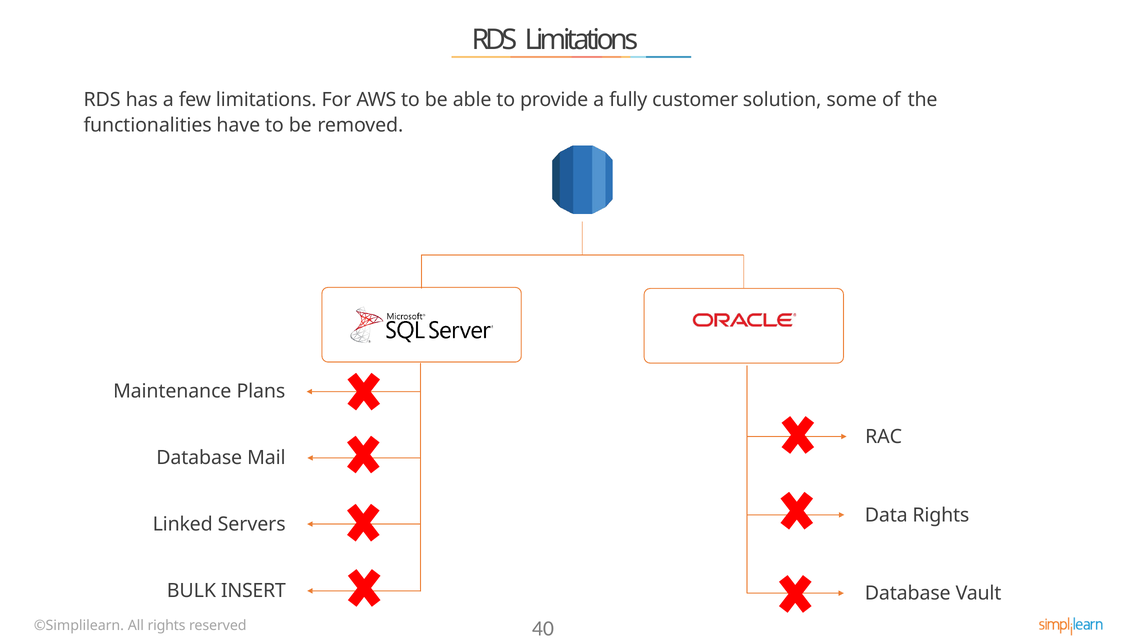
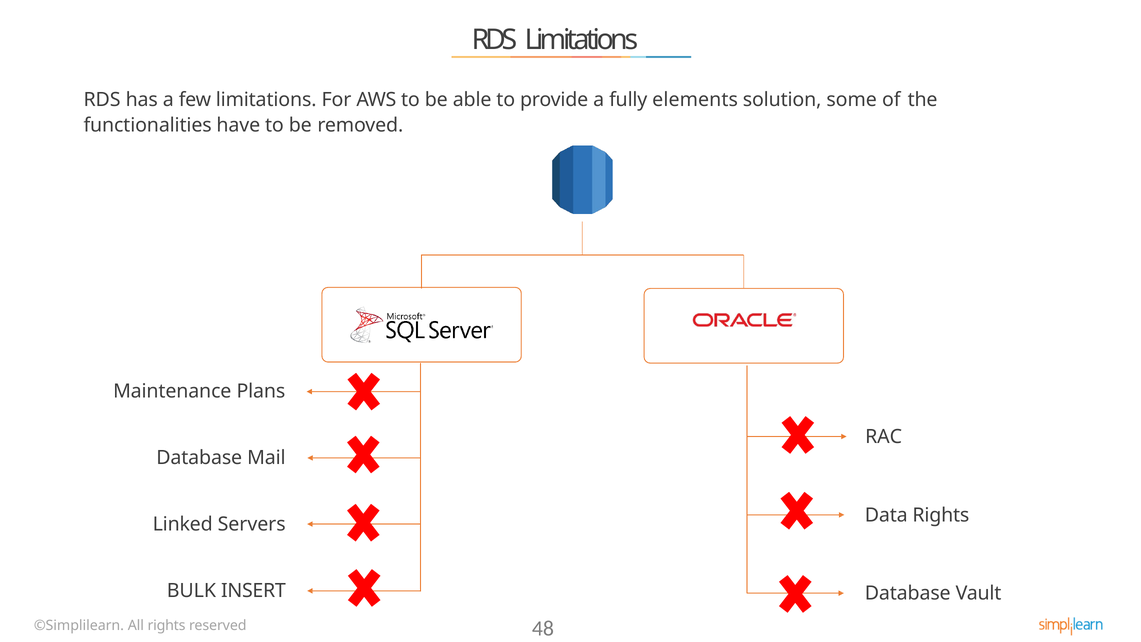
customer: customer -> elements
40: 40 -> 48
